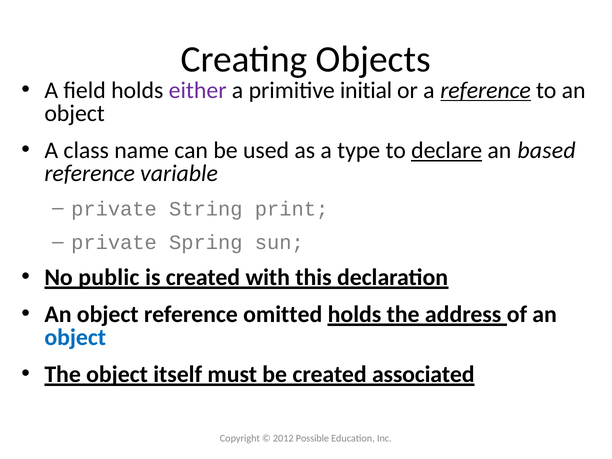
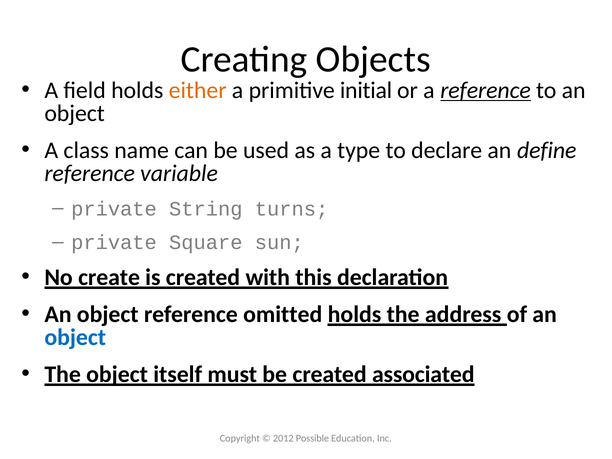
either colour: purple -> orange
declare underline: present -> none
based: based -> define
print: print -> turns
Spring: Spring -> Square
public: public -> create
